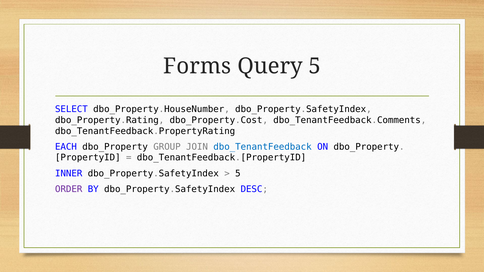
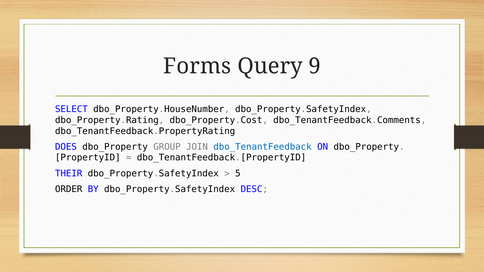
Query 5: 5 -> 9
EACH: EACH -> DOES
INNER: INNER -> THEIR
ORDER colour: purple -> black
